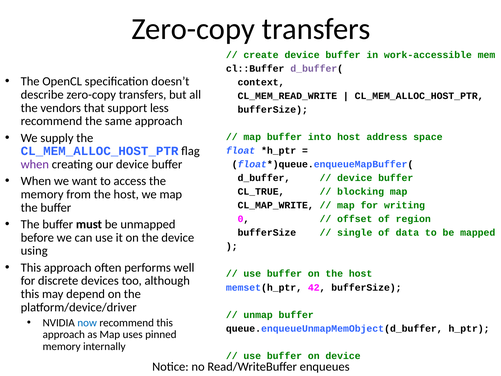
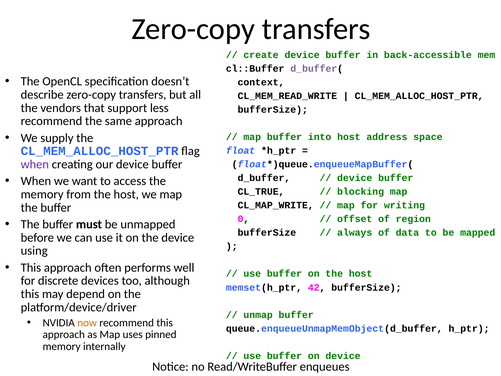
work-accessible: work-accessible -> back-accessible
single: single -> always
now colour: blue -> orange
